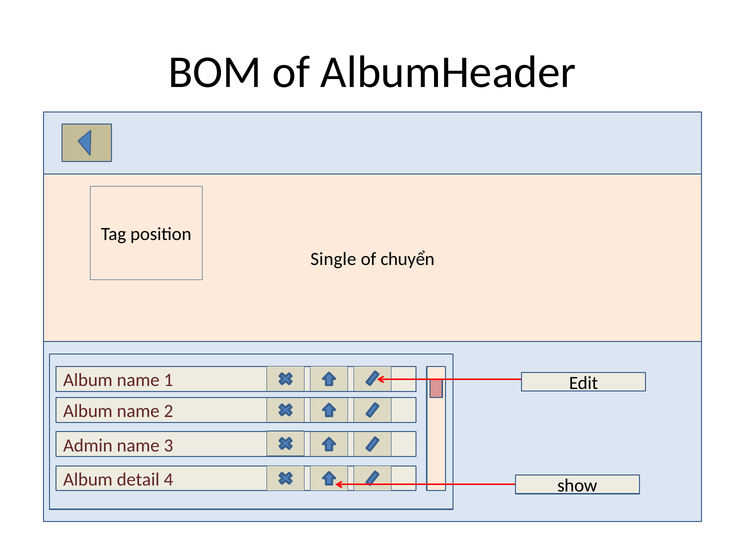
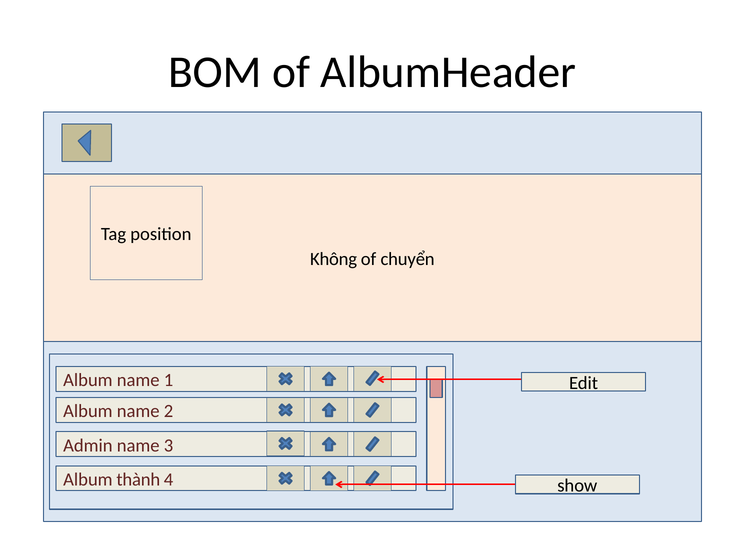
Single: Single -> Không
detail: detail -> thành
